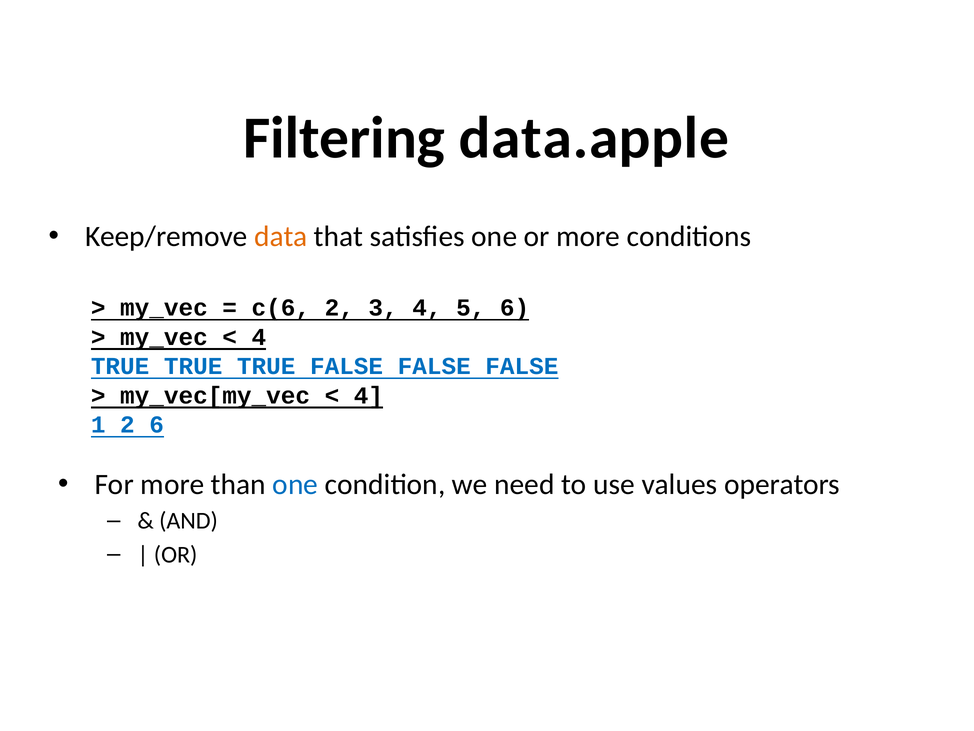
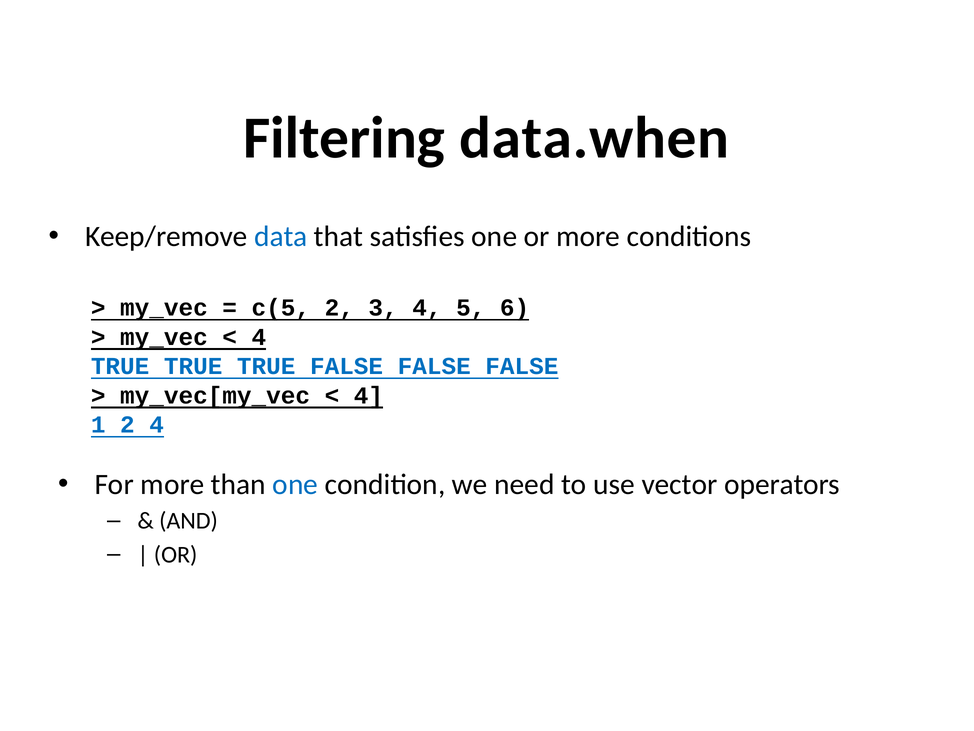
data.apple: data.apple -> data.when
data colour: orange -> blue
c(6: c(6 -> c(5
2 6: 6 -> 4
values: values -> vector
